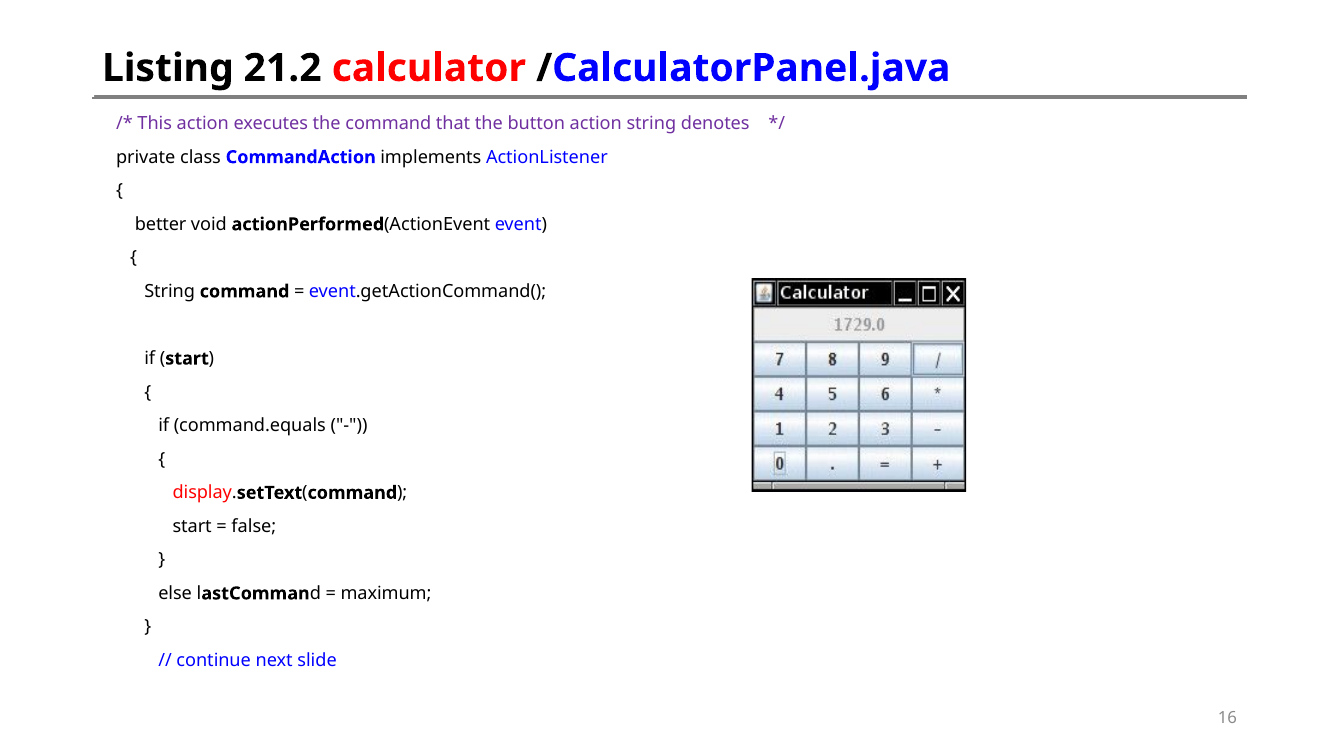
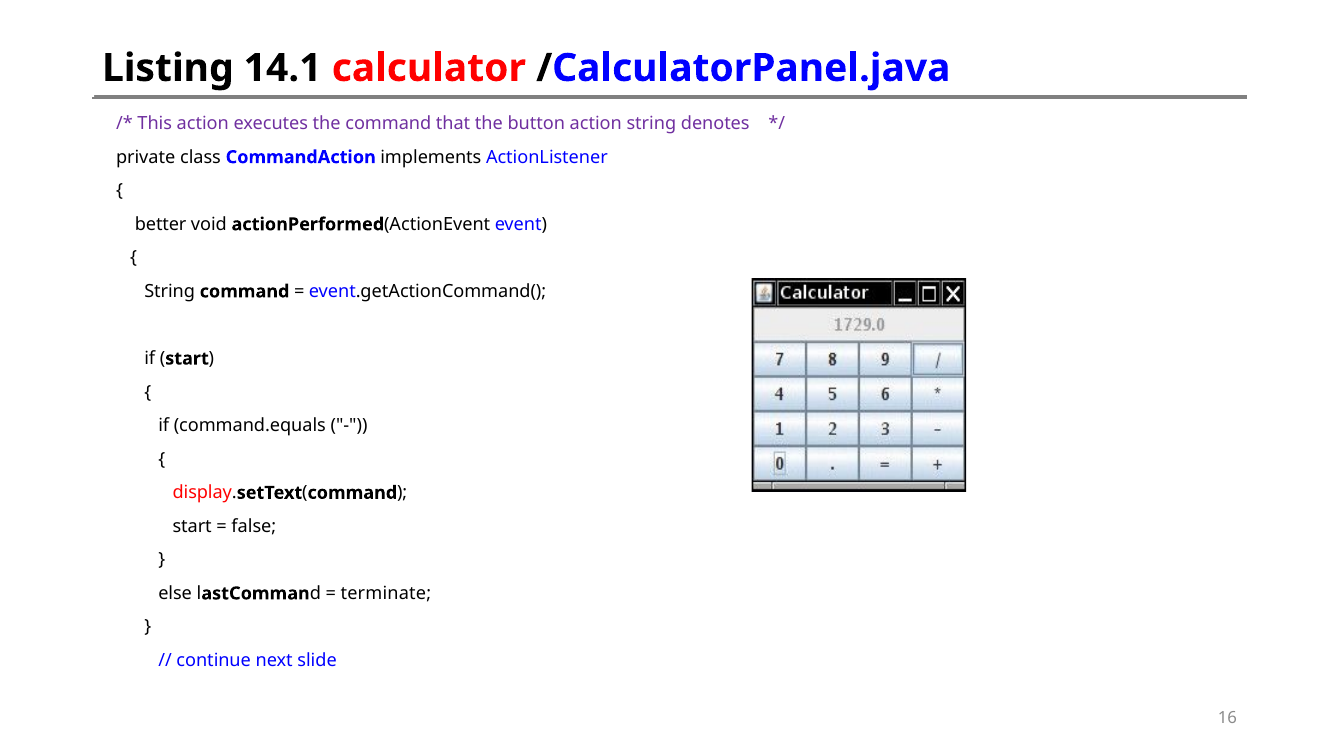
21.2: 21.2 -> 14.1
maximum: maximum -> terminate
